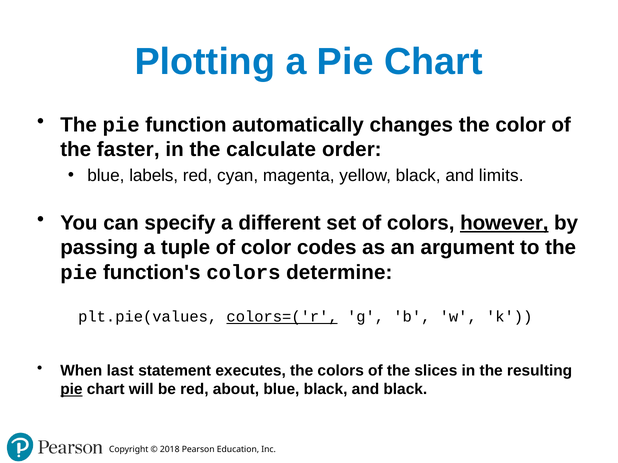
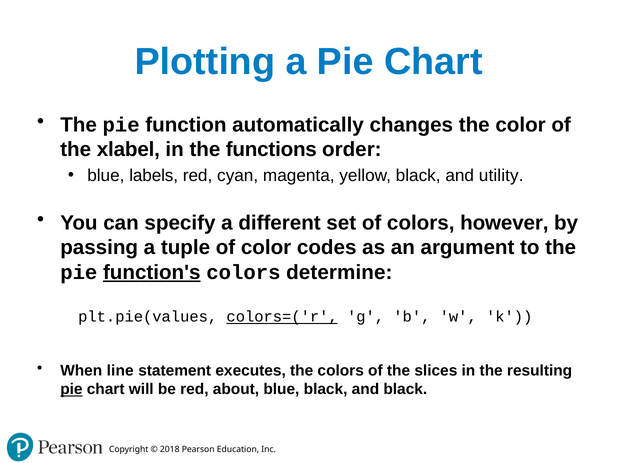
faster: faster -> xlabel
calculate: calculate -> functions
limits: limits -> utility
however underline: present -> none
function's underline: none -> present
last: last -> line
